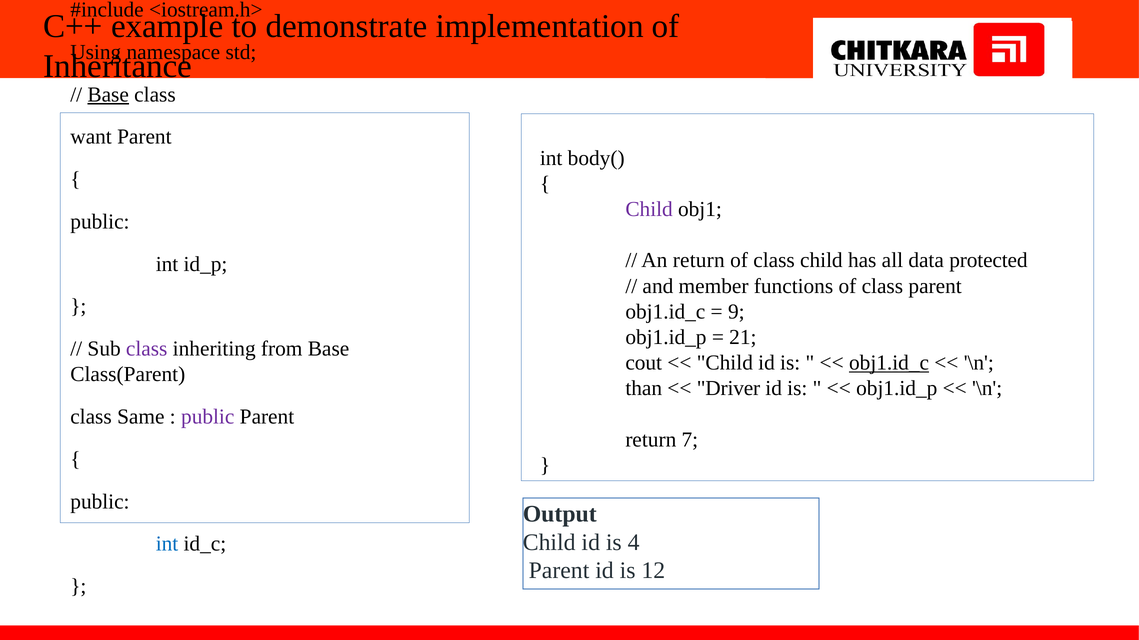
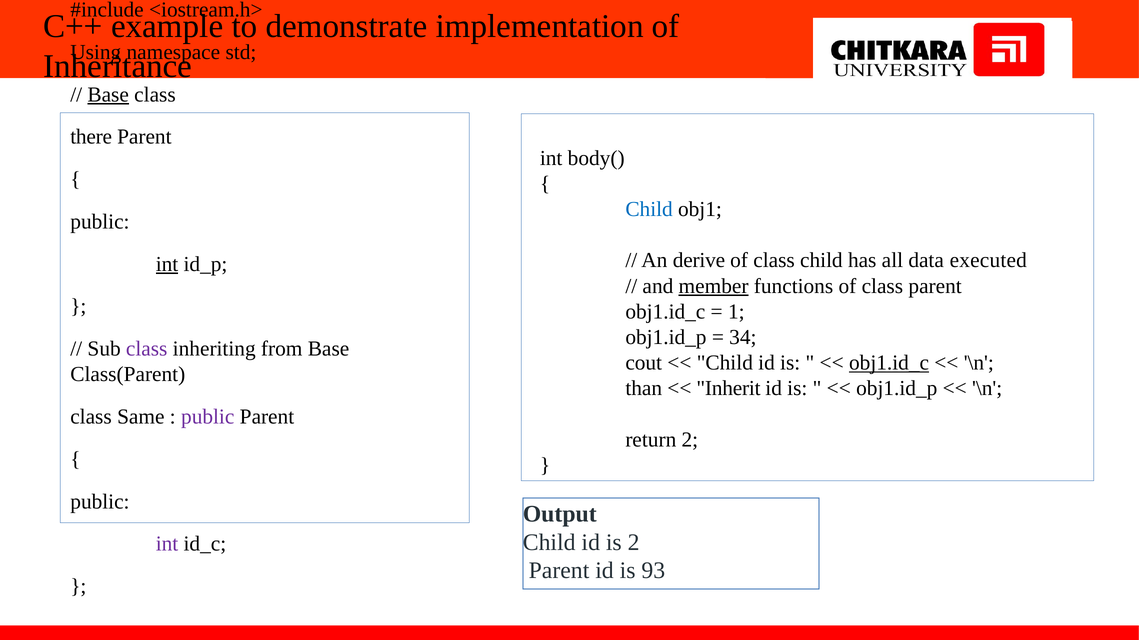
want: want -> there
Child at (649, 209) colour: purple -> blue
An return: return -> derive
protected: protected -> executed
int at (167, 264) underline: none -> present
member underline: none -> present
9: 9 -> 1
21: 21 -> 34
Driver: Driver -> Inherit
return 7: 7 -> 2
is 4: 4 -> 2
int at (167, 544) colour: blue -> purple
12: 12 -> 93
